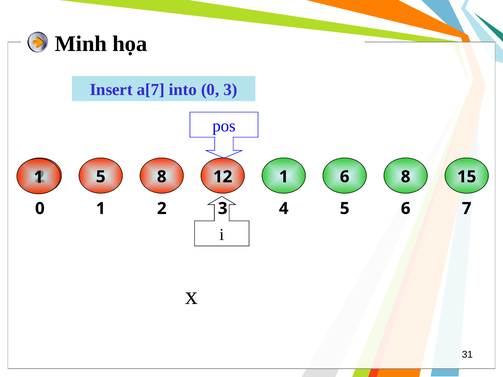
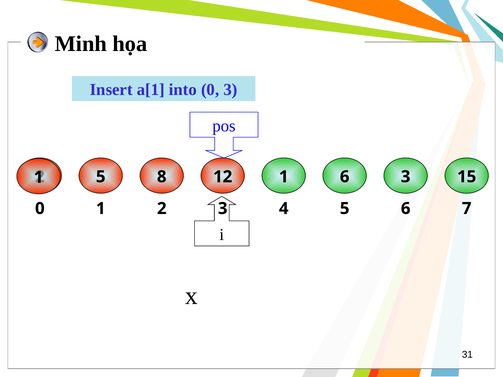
a[7: a[7 -> a[1
6 8: 8 -> 3
